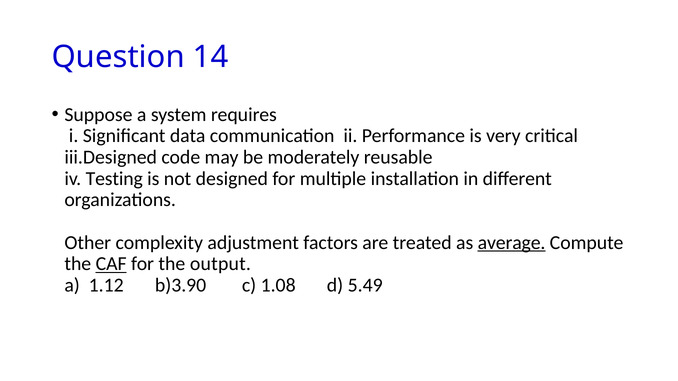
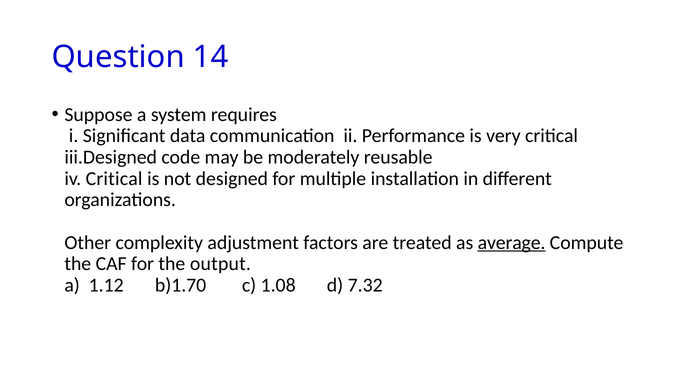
iv Testing: Testing -> Critical
CAF underline: present -> none
b)3.90: b)3.90 -> b)1.70
5.49: 5.49 -> 7.32
